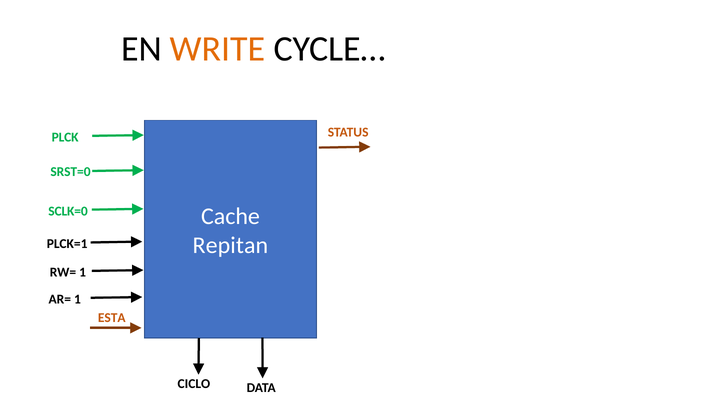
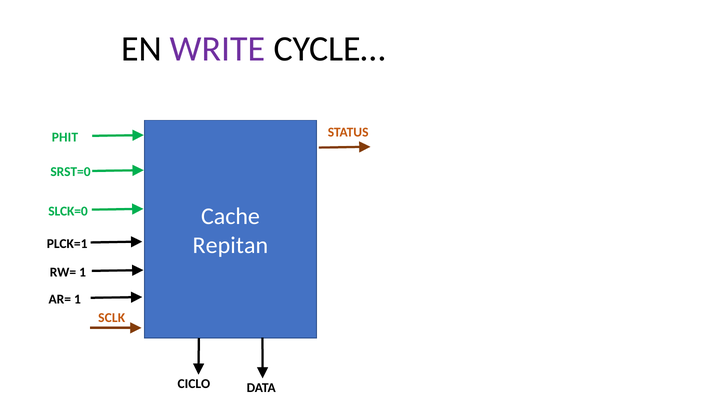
WRITE colour: orange -> purple
PLCK: PLCK -> PHIT
SCLK=0: SCLK=0 -> SLCK=0
ESTA: ESTA -> SCLK
